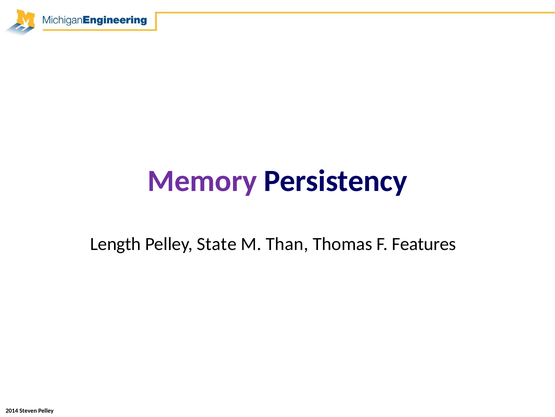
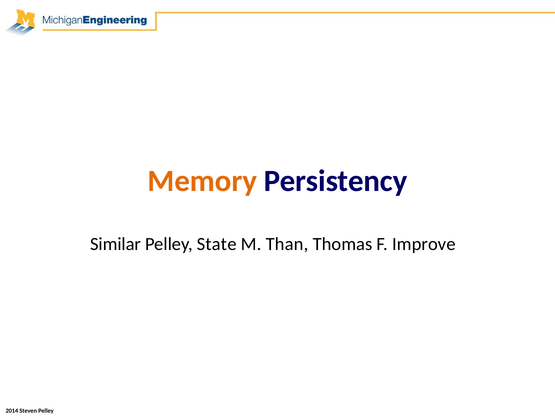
Memory colour: purple -> orange
Length: Length -> Similar
Features: Features -> Improve
